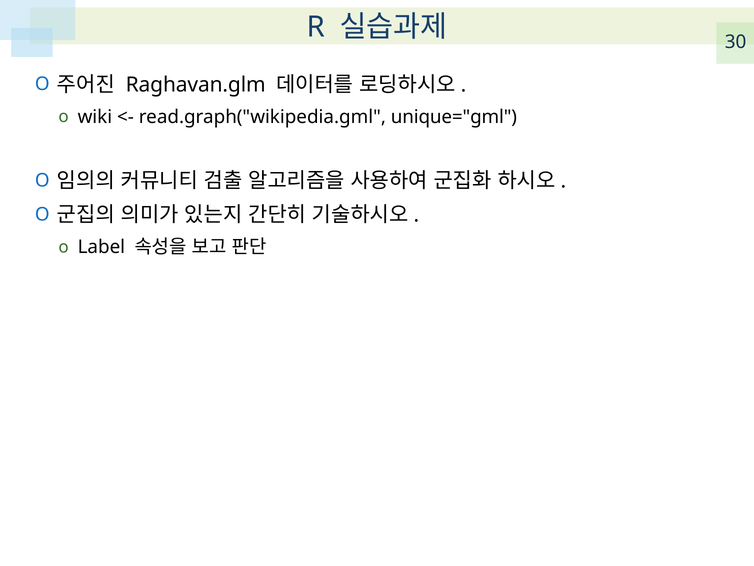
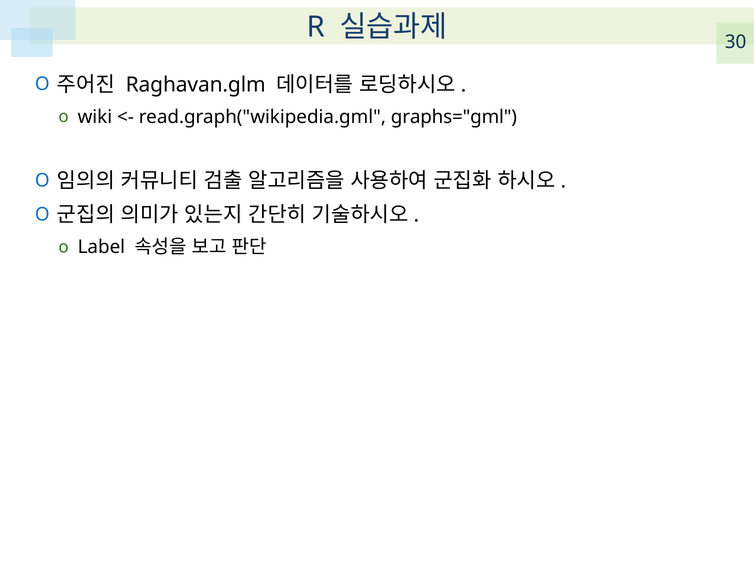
unique="gml: unique="gml -> graphs="gml
